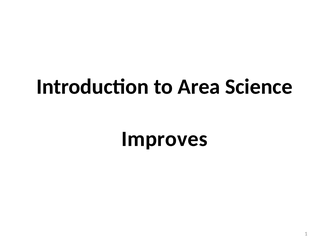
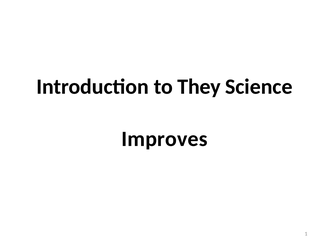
Area: Area -> They
